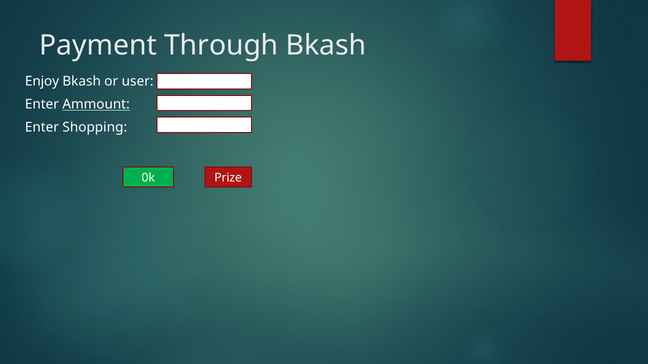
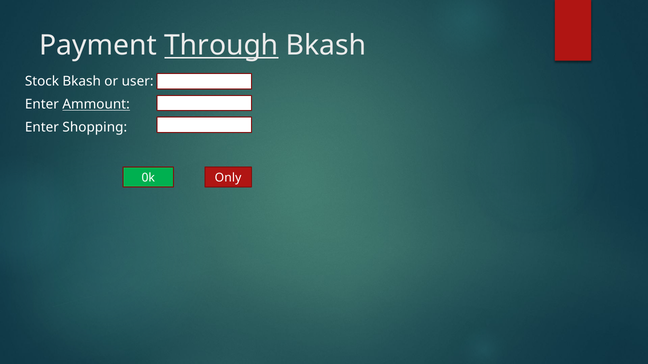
Through underline: none -> present
Enjoy: Enjoy -> Stock
Prize: Prize -> Only
